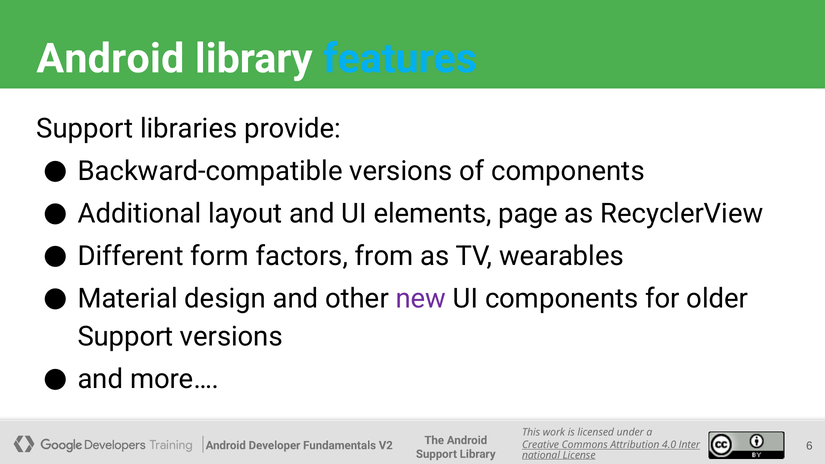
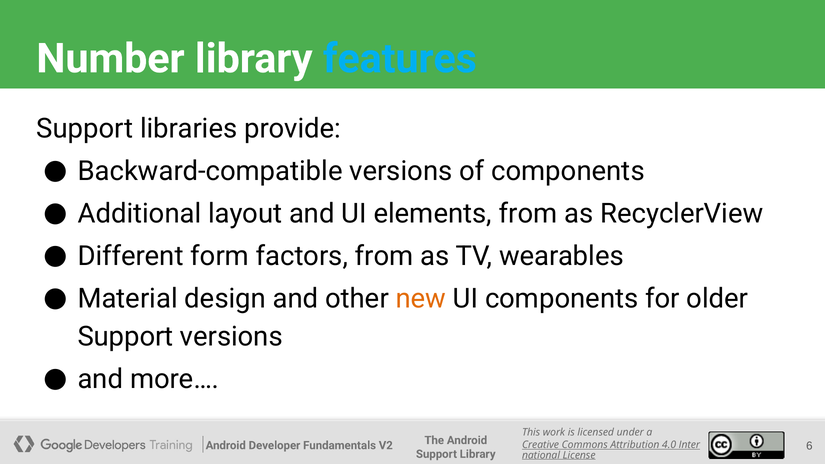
Android at (110, 59): Android -> Number
elements page: page -> from
new colour: purple -> orange
